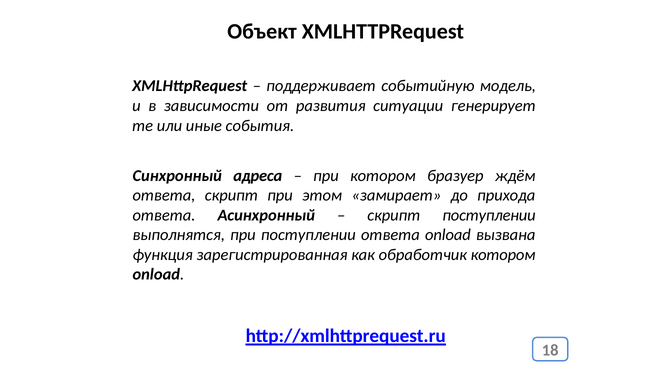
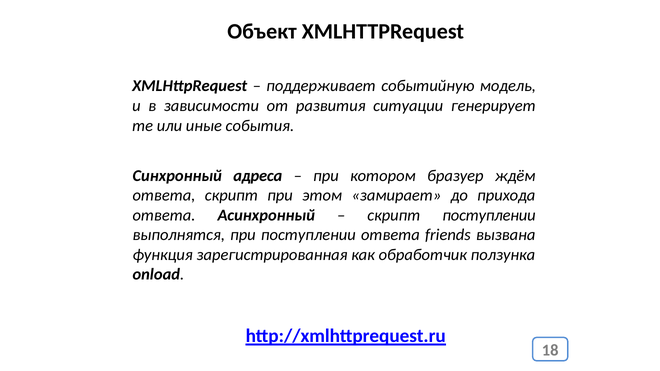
ответа onload: onload -> friends
обработчик котором: котором -> ползунка
